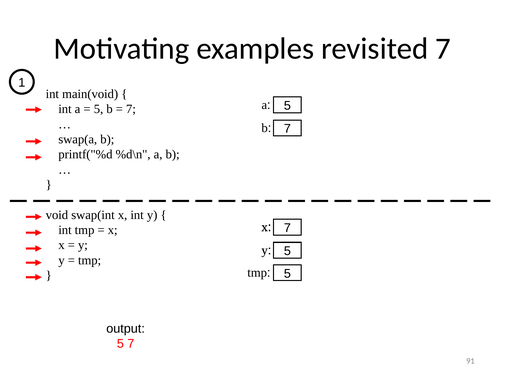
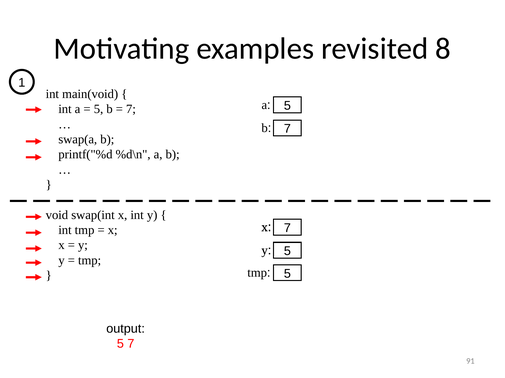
revisited 7: 7 -> 8
